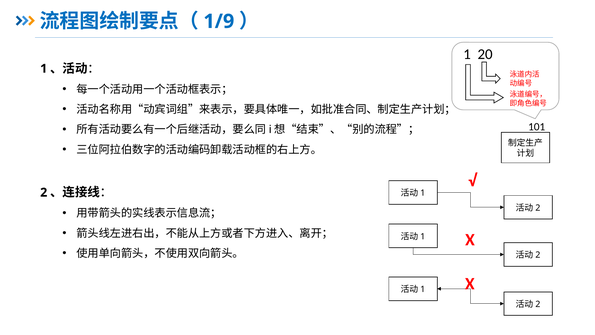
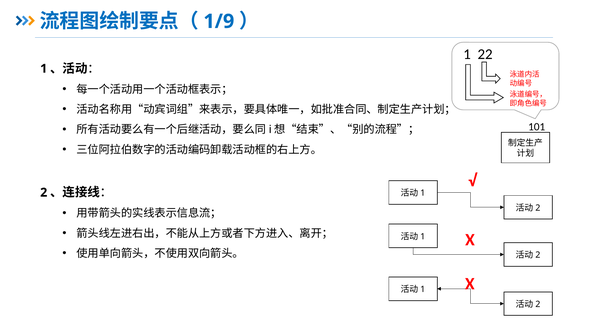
20: 20 -> 22
